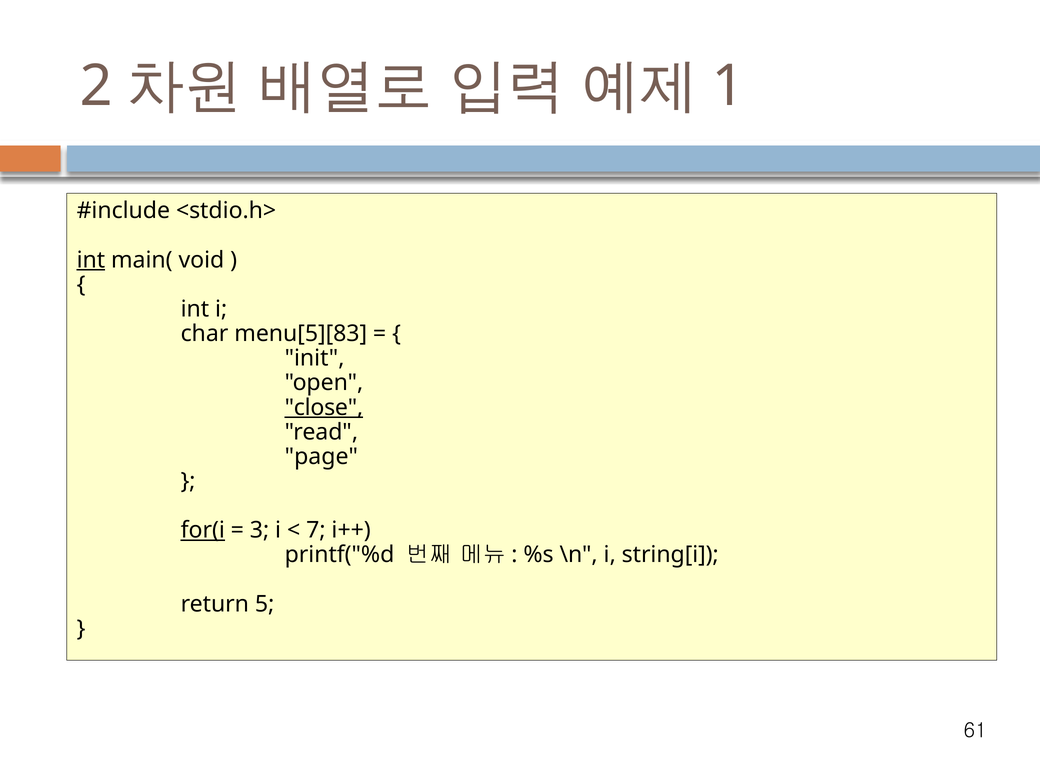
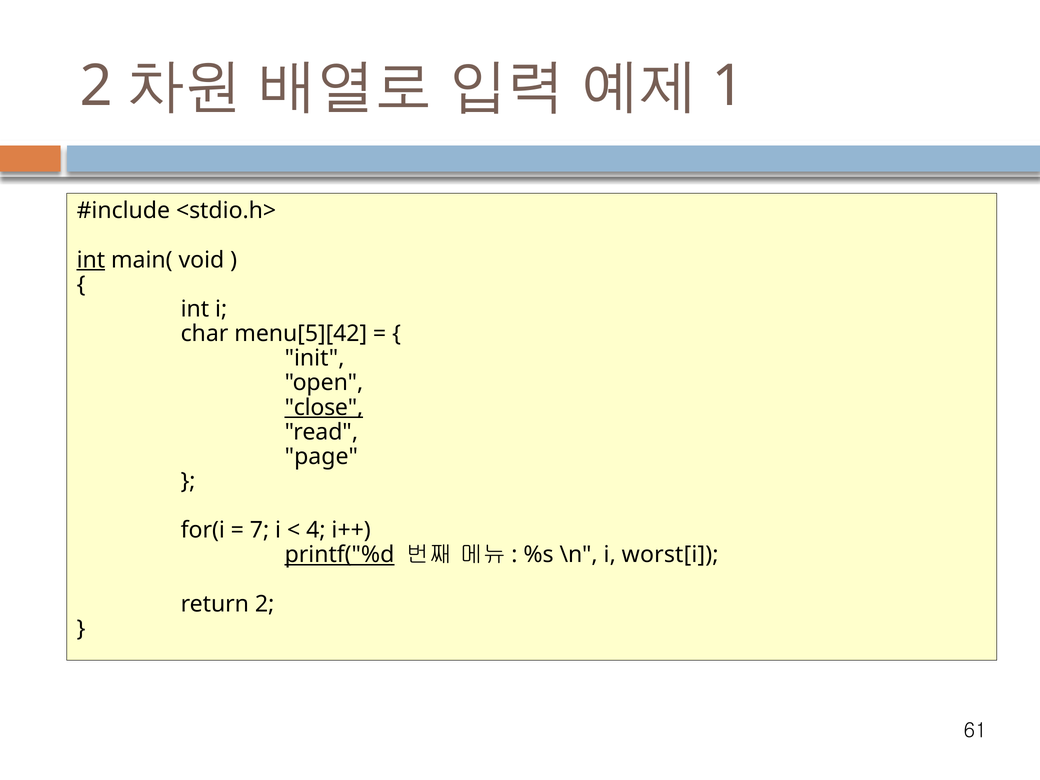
menu[5][83: menu[5][83 -> menu[5][42
for(i underline: present -> none
3: 3 -> 7
7: 7 -> 4
printf("%d underline: none -> present
string[i: string[i -> worst[i
return 5: 5 -> 2
